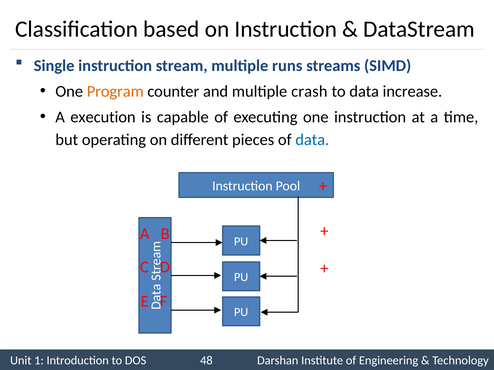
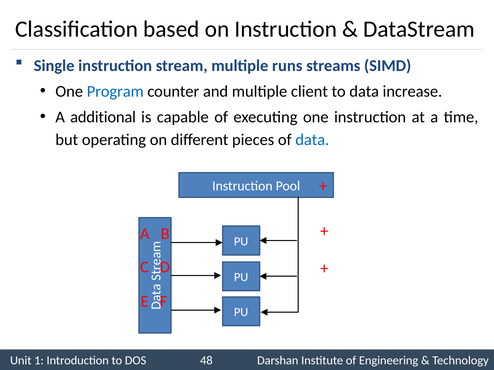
Program colour: orange -> blue
crash: crash -> client
execution: execution -> additional
